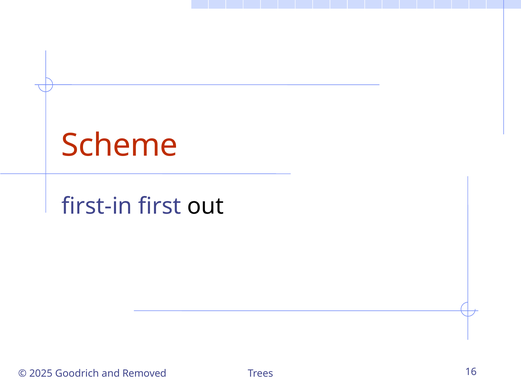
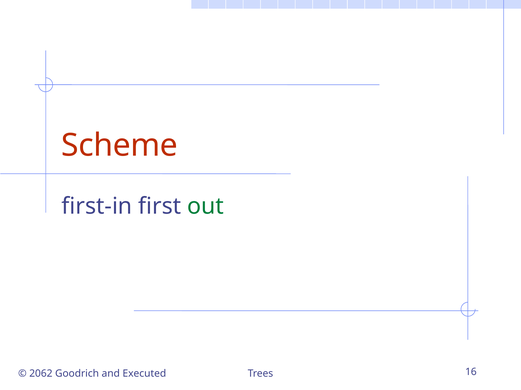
out colour: black -> green
2025: 2025 -> 2062
Removed: Removed -> Executed
